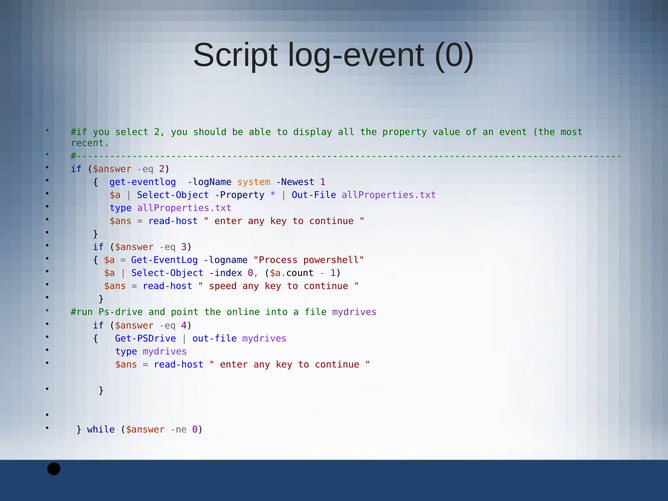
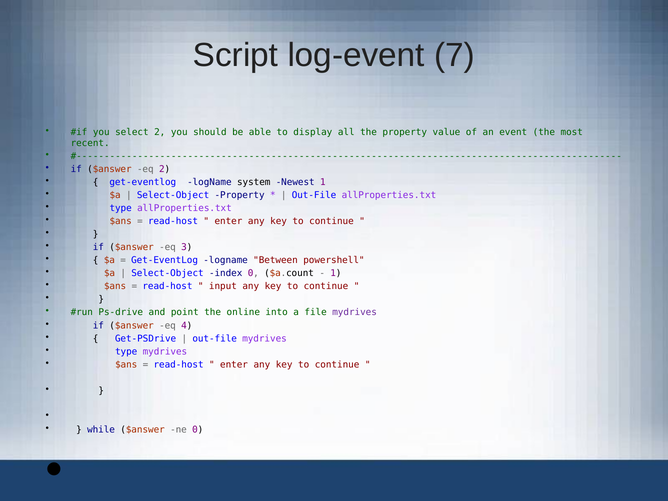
log-event 0: 0 -> 7
system colour: orange -> black
Process: Process -> Between
speed: speed -> input
